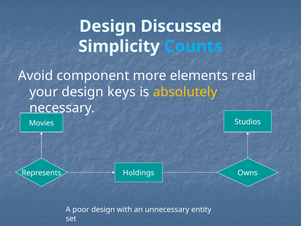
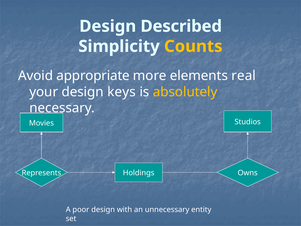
Discussed: Discussed -> Described
Counts colour: light blue -> yellow
component: component -> appropriate
